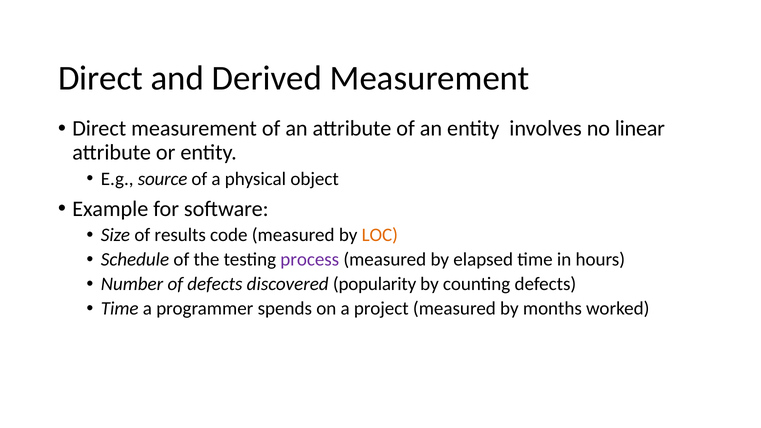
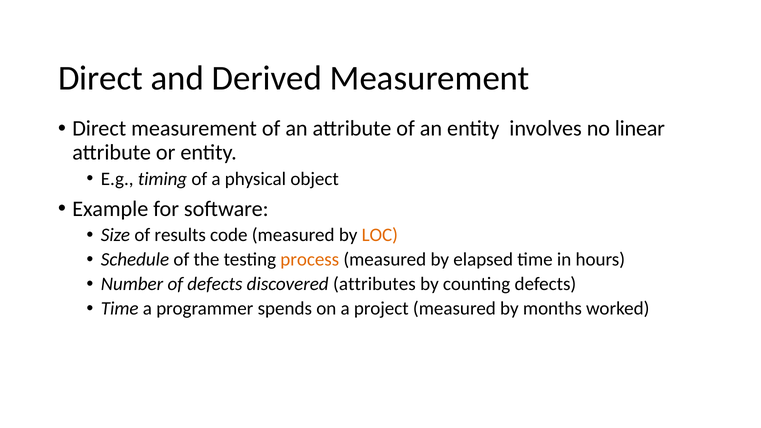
source: source -> timing
process colour: purple -> orange
popularity: popularity -> attributes
